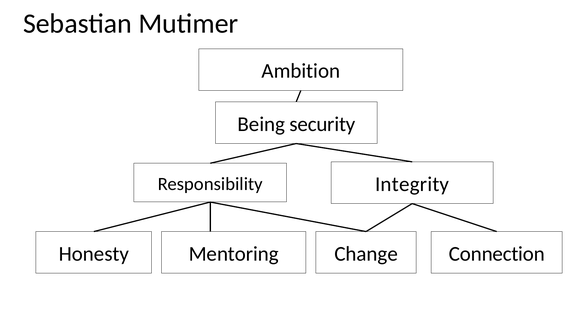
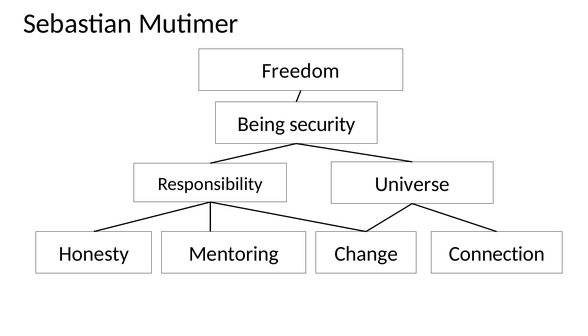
Ambition: Ambition -> Freedom
Integrity: Integrity -> Universe
